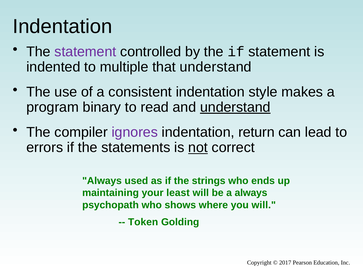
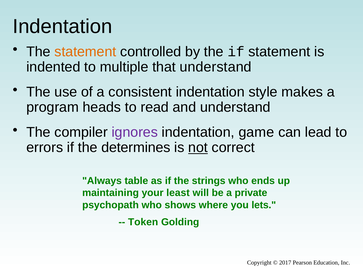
statement at (85, 52) colour: purple -> orange
binary: binary -> heads
understand at (235, 107) underline: present -> none
return: return -> game
statements: statements -> determines
used: used -> table
a always: always -> private
you will: will -> lets
